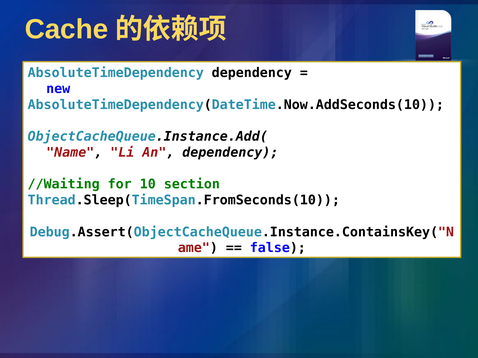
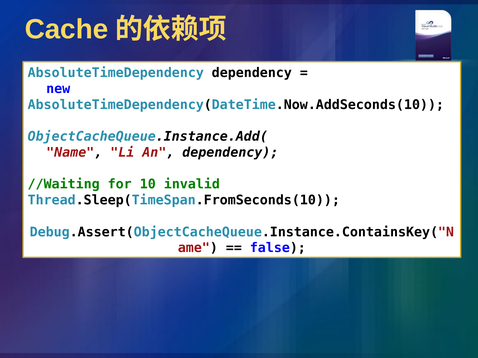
section: section -> invalid
